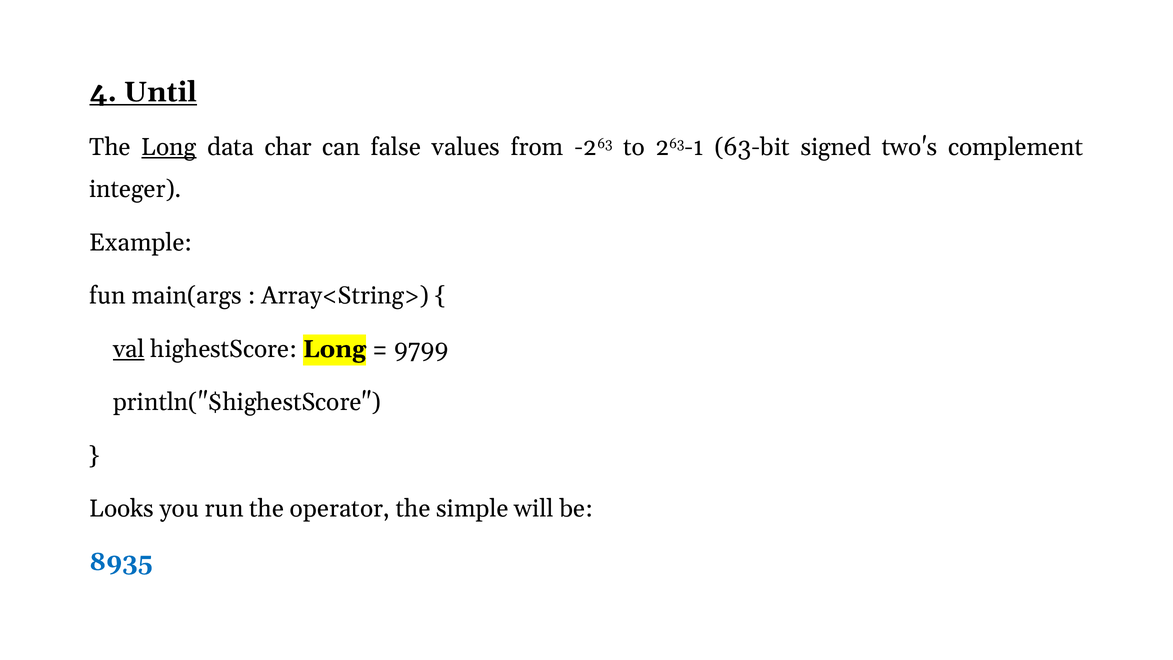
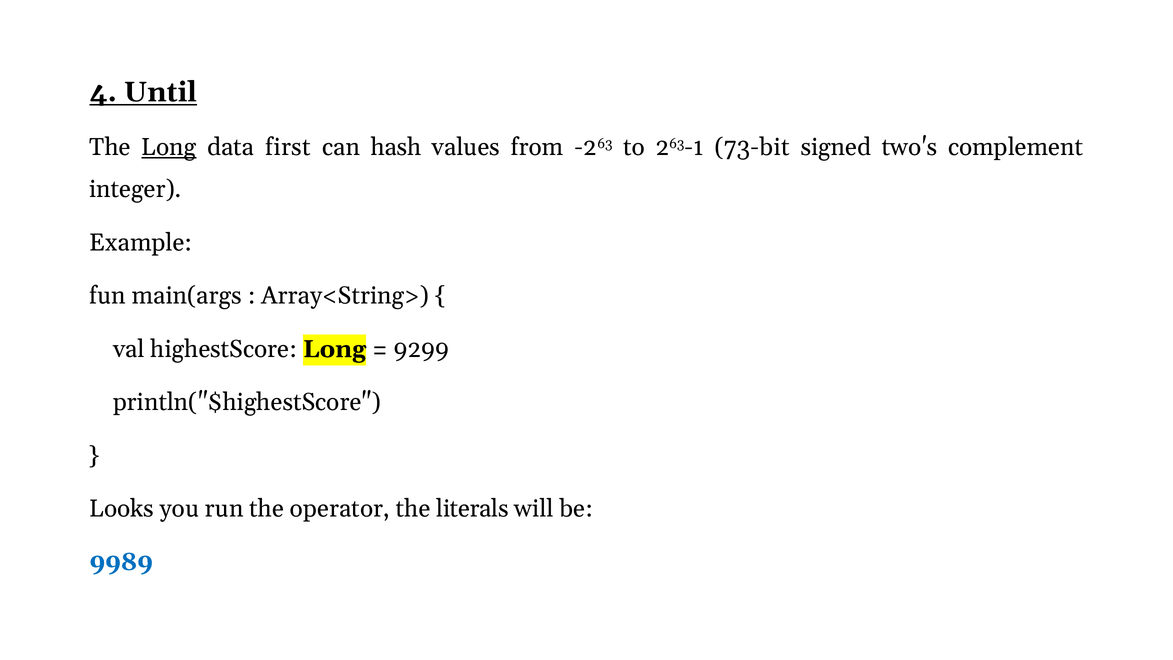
char: char -> first
false: false -> hash
63-bit: 63-bit -> 73-bit
val underline: present -> none
9799: 9799 -> 9299
simple: simple -> literals
8935: 8935 -> 9989
